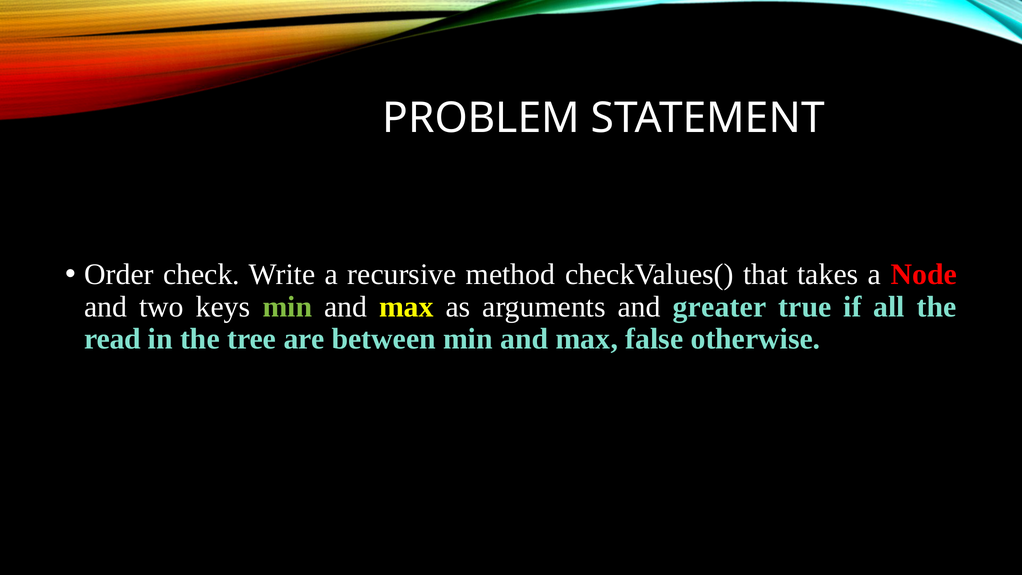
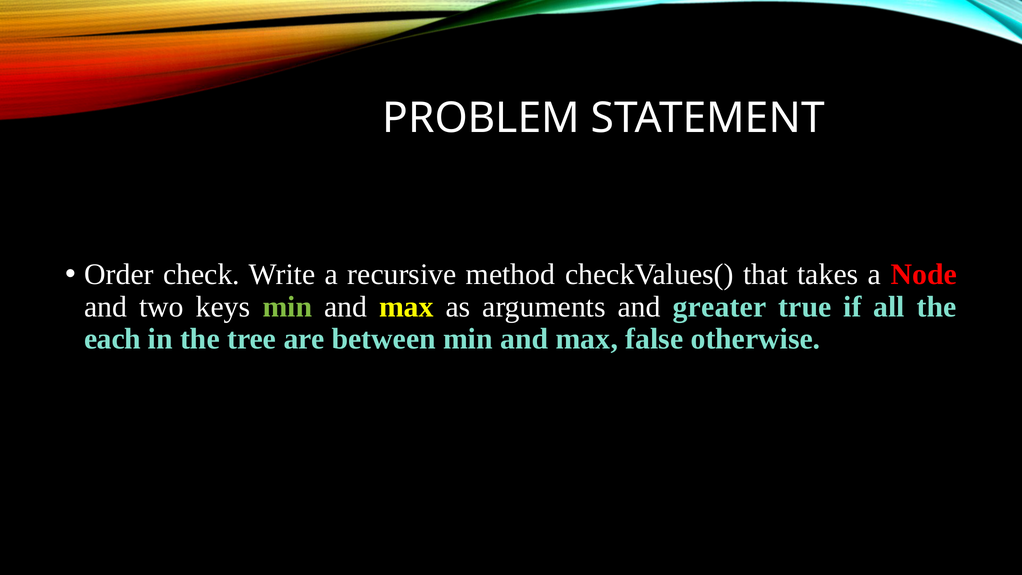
read: read -> each
